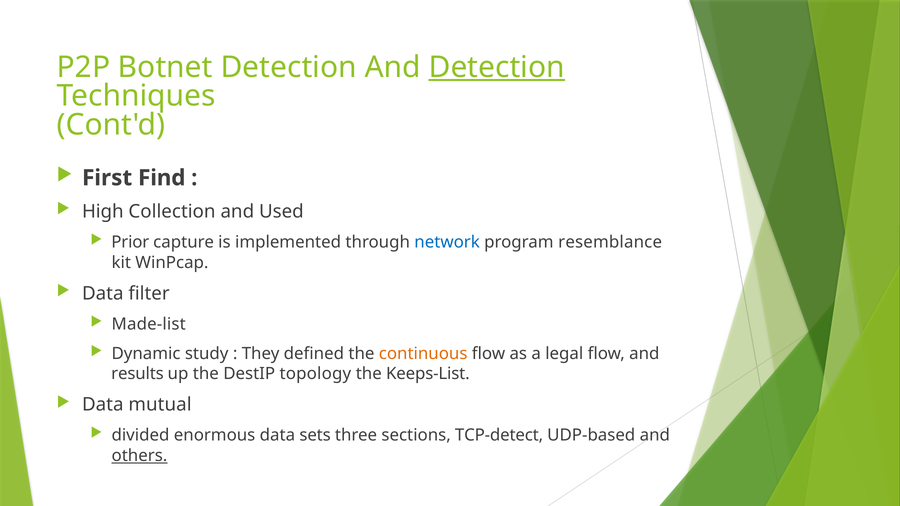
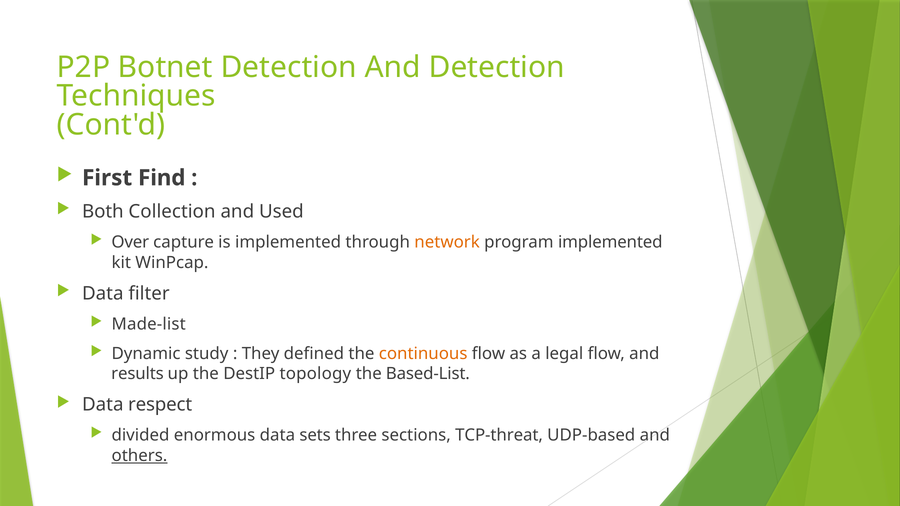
Detection at (497, 67) underline: present -> none
High: High -> Both
Prior: Prior -> Over
network colour: blue -> orange
program resemblance: resemblance -> implemented
Keeps-List: Keeps-List -> Based-List
mutual: mutual -> respect
TCP-detect: TCP-detect -> TCP-threat
